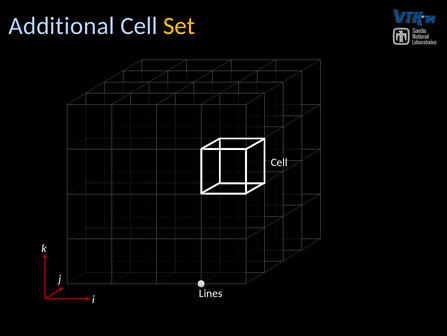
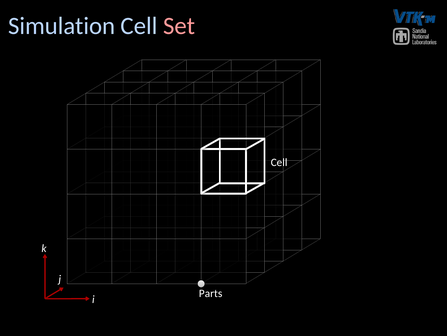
Additional: Additional -> Simulation
Set colour: yellow -> pink
Lines: Lines -> Parts
